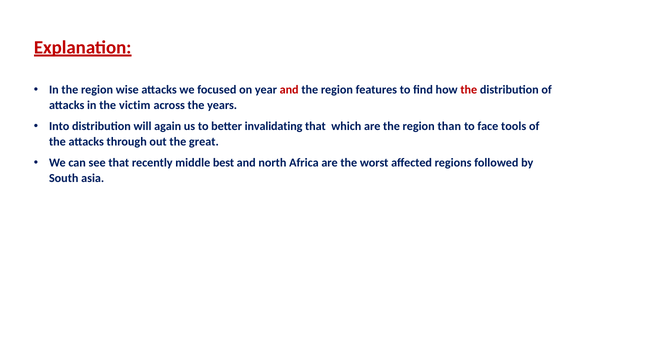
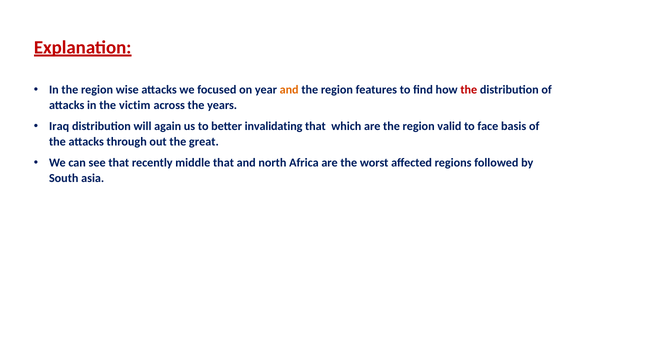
and at (289, 90) colour: red -> orange
Into: Into -> Iraq
than: than -> valid
tools: tools -> basis
middle best: best -> that
